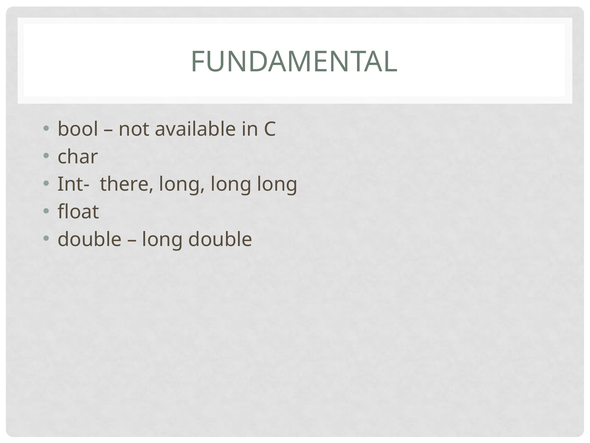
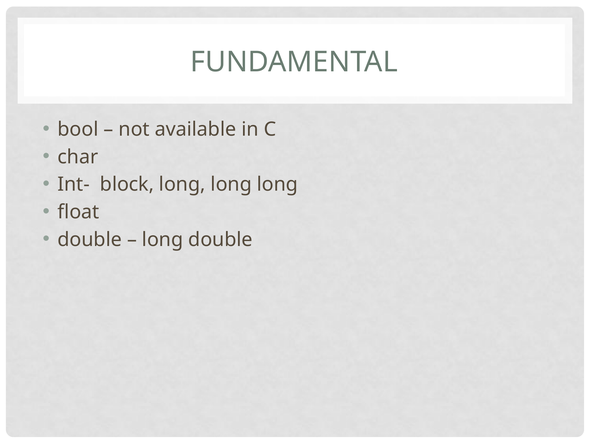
there: there -> block
